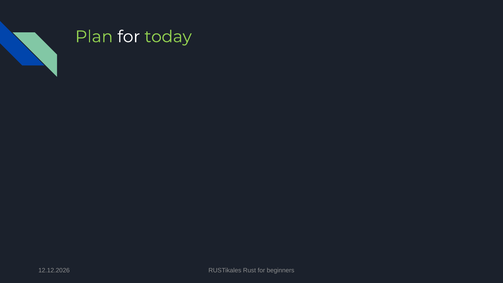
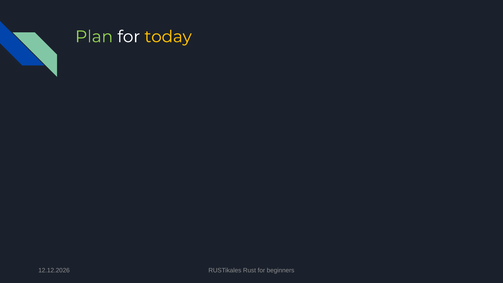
today colour: light green -> yellow
